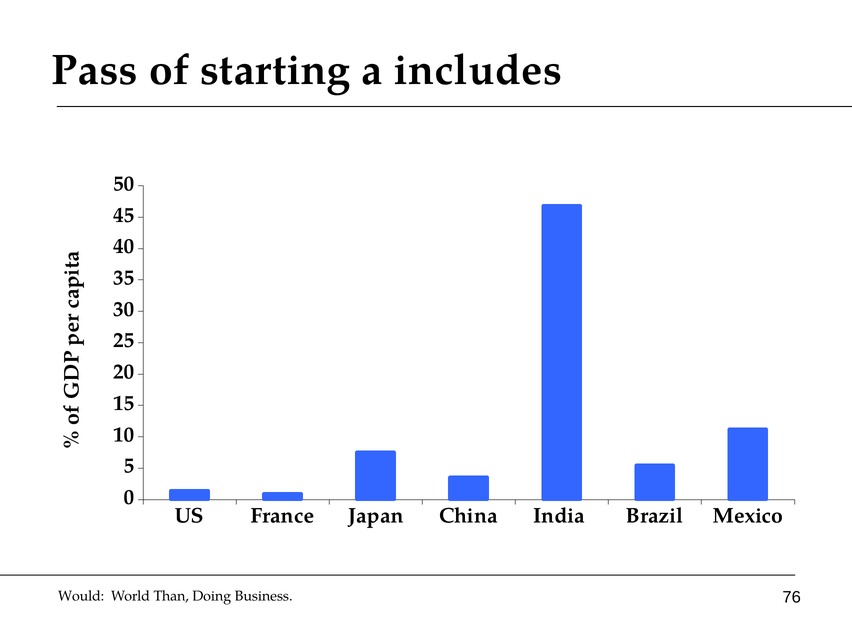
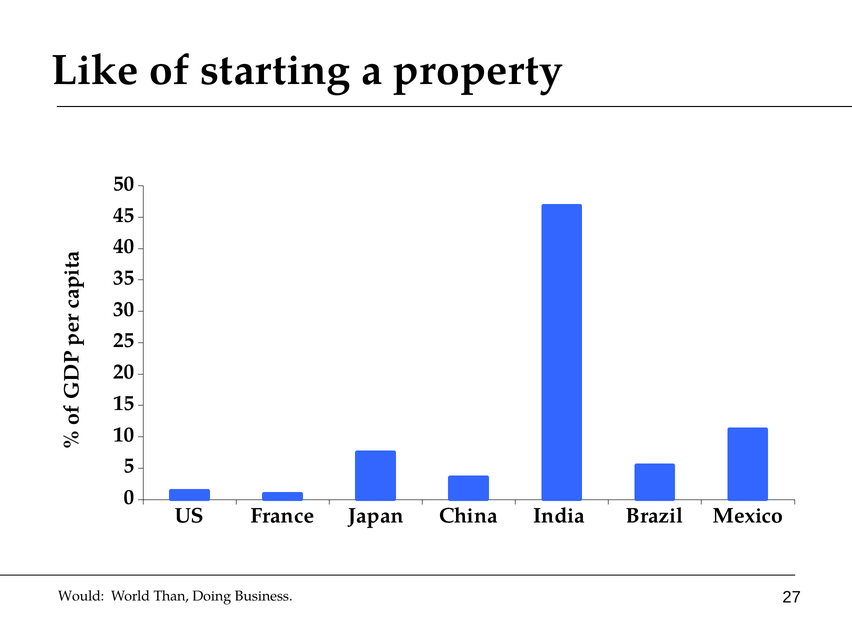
Pass: Pass -> Like
includes: includes -> property
76: 76 -> 27
